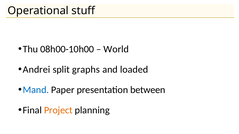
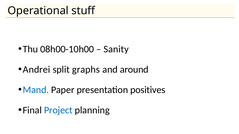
World: World -> Sanity
loaded: loaded -> around
between: between -> positives
Project colour: orange -> blue
